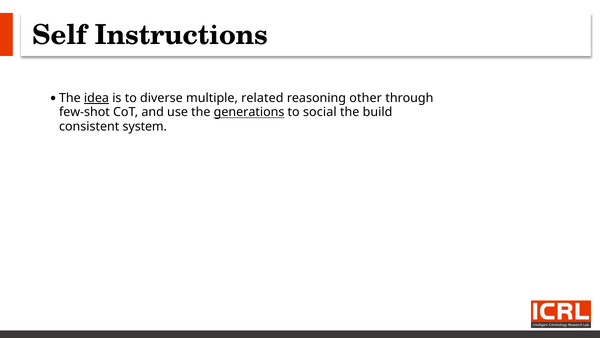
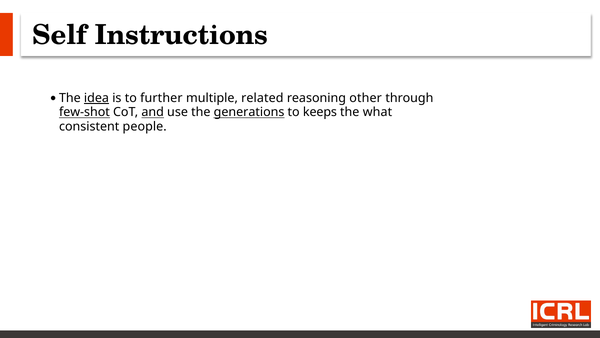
diverse: diverse -> further
few-shot underline: none -> present
and underline: none -> present
social: social -> keeps
build: build -> what
system: system -> people
